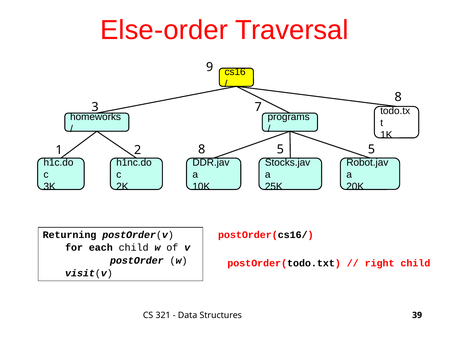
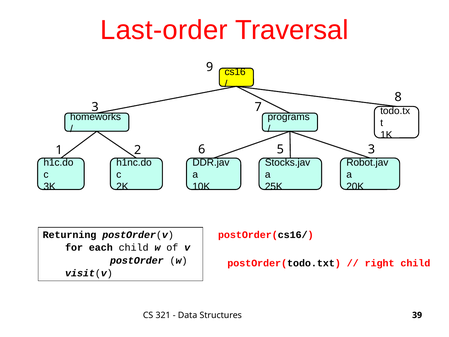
Else-order: Else-order -> Last-order
2 8: 8 -> 6
5 5: 5 -> 3
